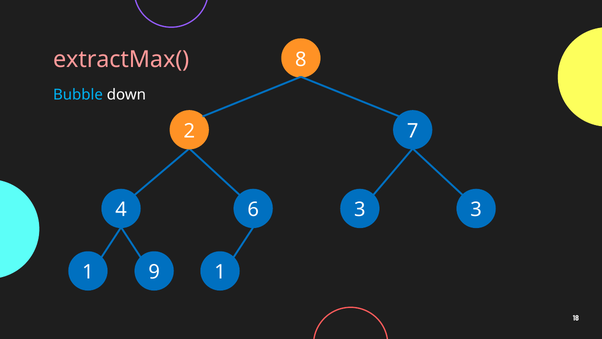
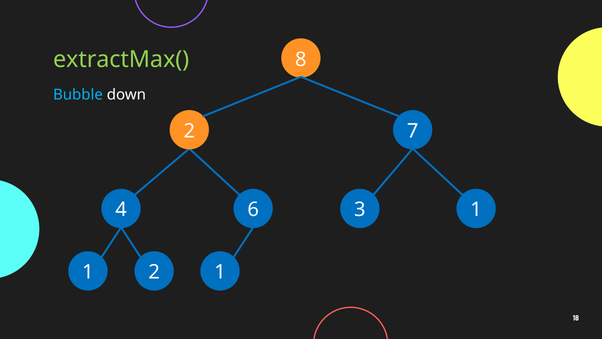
extractMax( colour: pink -> light green
3 3: 3 -> 1
1 9: 9 -> 2
